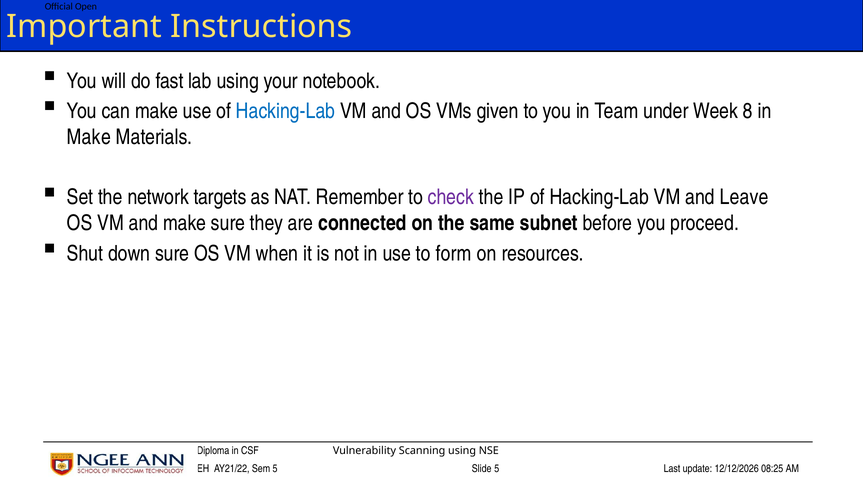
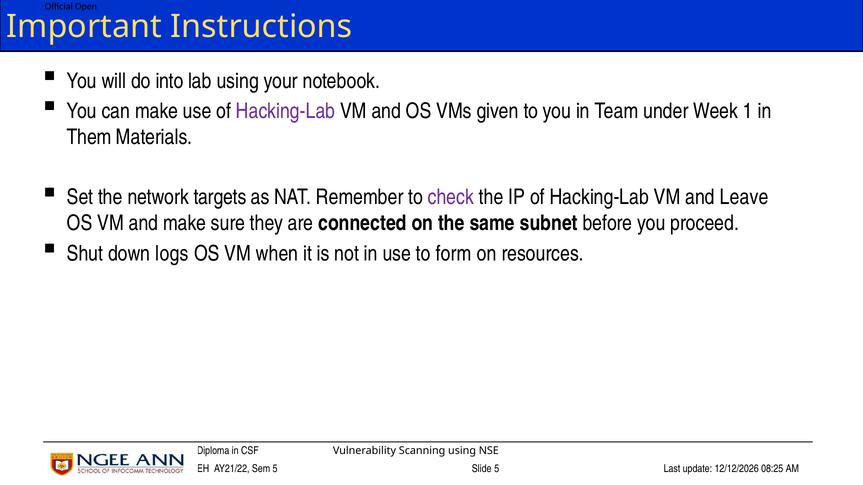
fast: fast -> into
Hacking-Lab at (286, 111) colour: blue -> purple
8: 8 -> 1
Make at (89, 137): Make -> Them
down sure: sure -> logs
